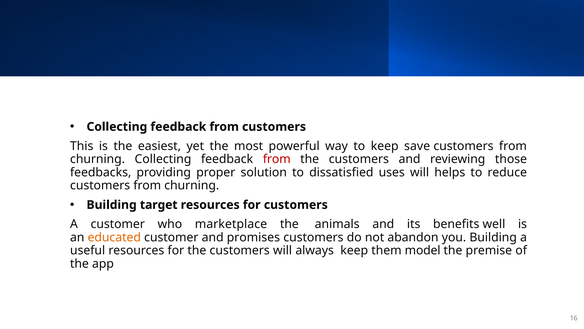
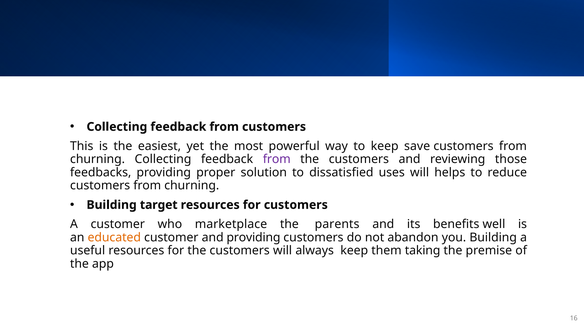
from at (277, 159) colour: red -> purple
animals: animals -> parents
and promises: promises -> providing
model: model -> taking
